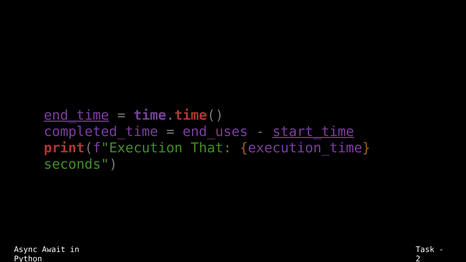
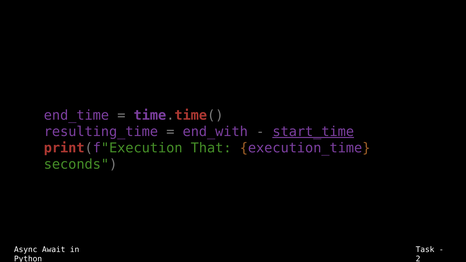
end_time underline: present -> none
completed_time: completed_time -> resulting_time
end_uses: end_uses -> end_with
